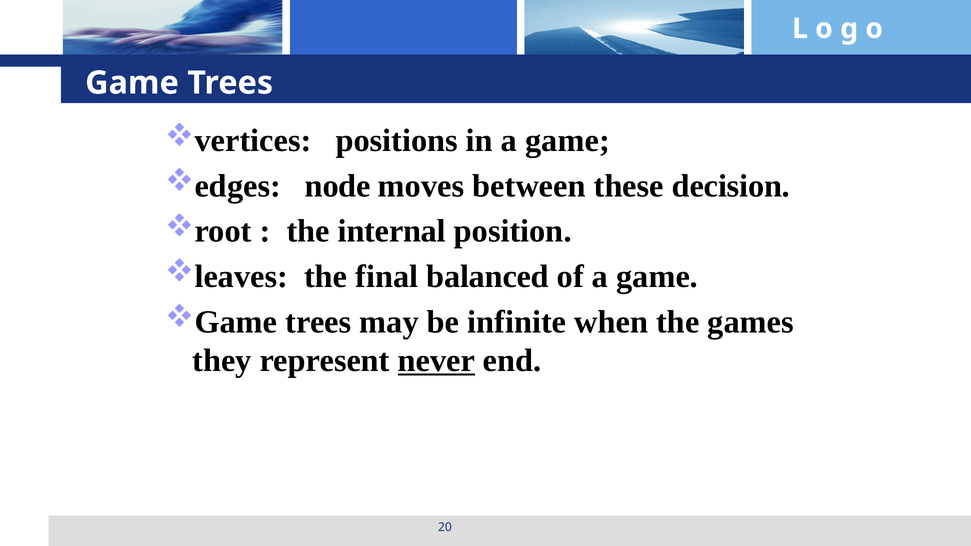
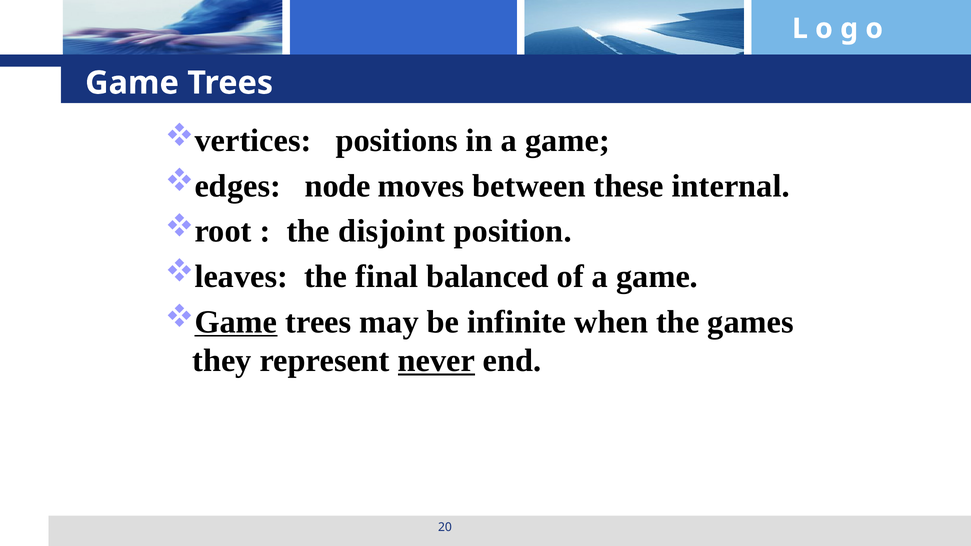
decision: decision -> internal
internal: internal -> disjoint
Game at (236, 322) underline: none -> present
